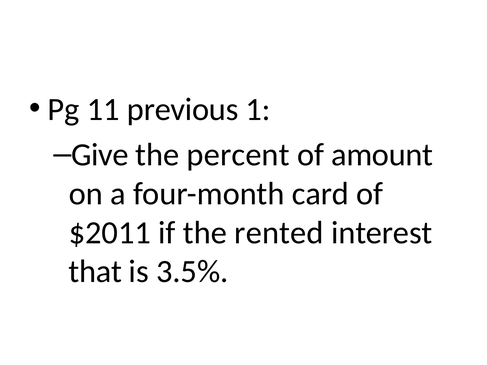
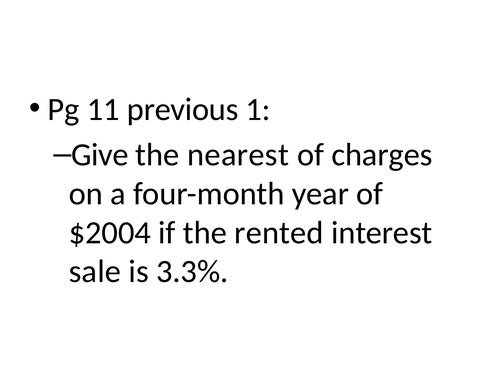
percent: percent -> nearest
amount: amount -> charges
card: card -> year
$2011: $2011 -> $2004
that: that -> sale
3.5%: 3.5% -> 3.3%
